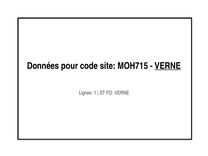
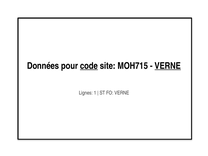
code underline: none -> present
